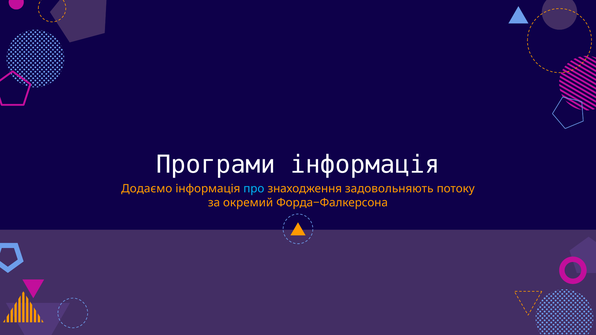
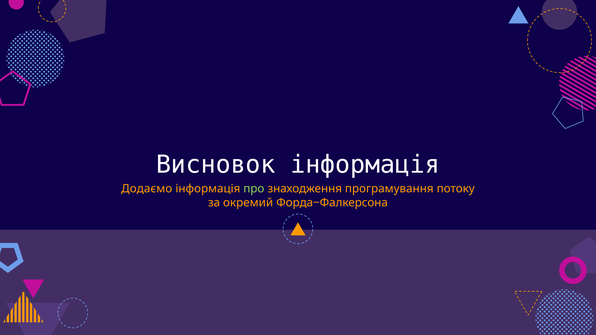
Програми: Програми -> Висновок
про colour: light blue -> light green
задовольняють: задовольняють -> програмування
